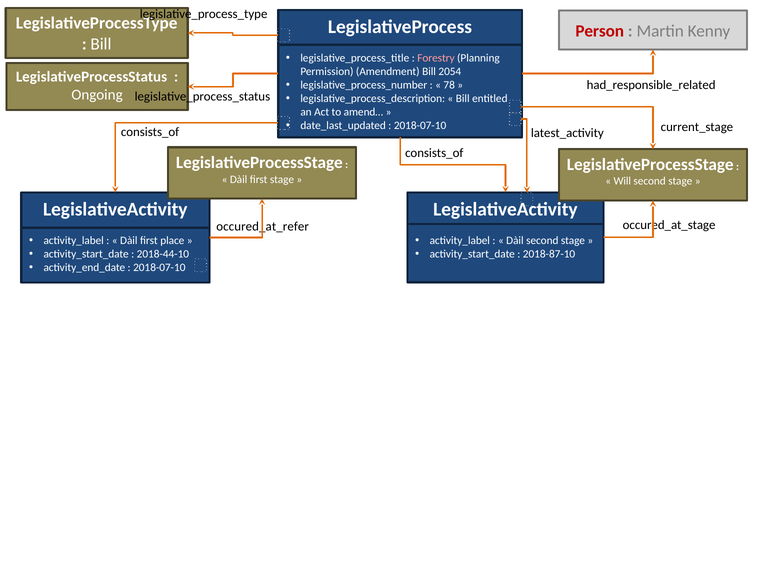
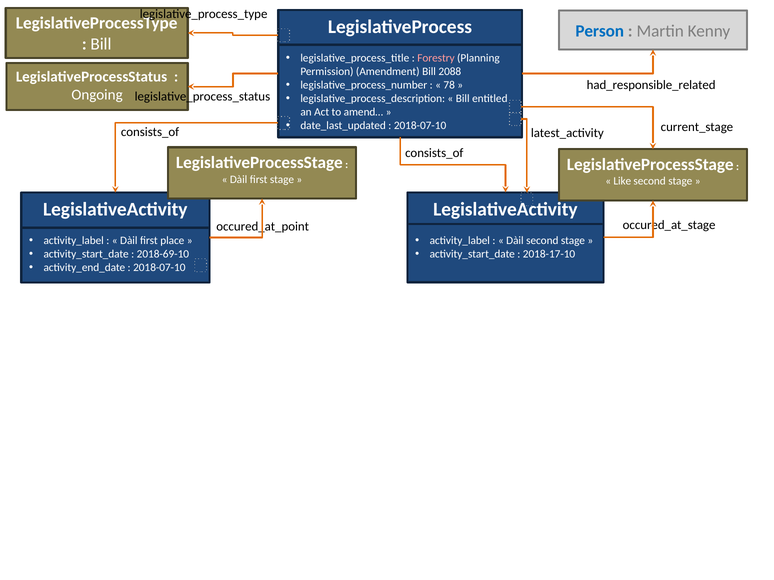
Person colour: red -> blue
2054: 2054 -> 2088
Will: Will -> Like
occured_at_refer: occured_at_refer -> occured_at_point
2018-87-10: 2018-87-10 -> 2018-17-10
2018-44-10: 2018-44-10 -> 2018-69-10
